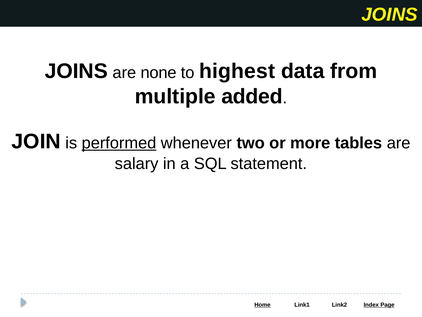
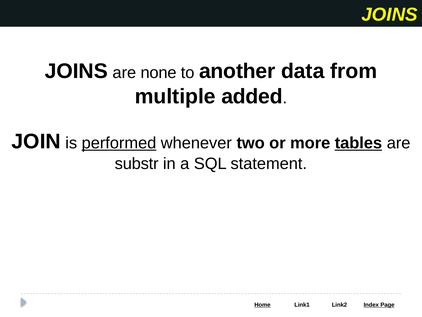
highest: highest -> another
tables underline: none -> present
salary: salary -> substr
